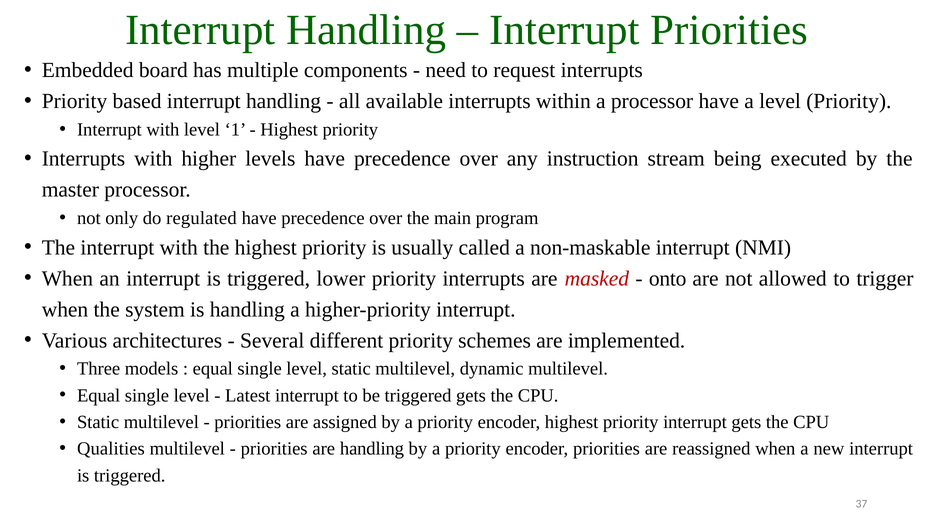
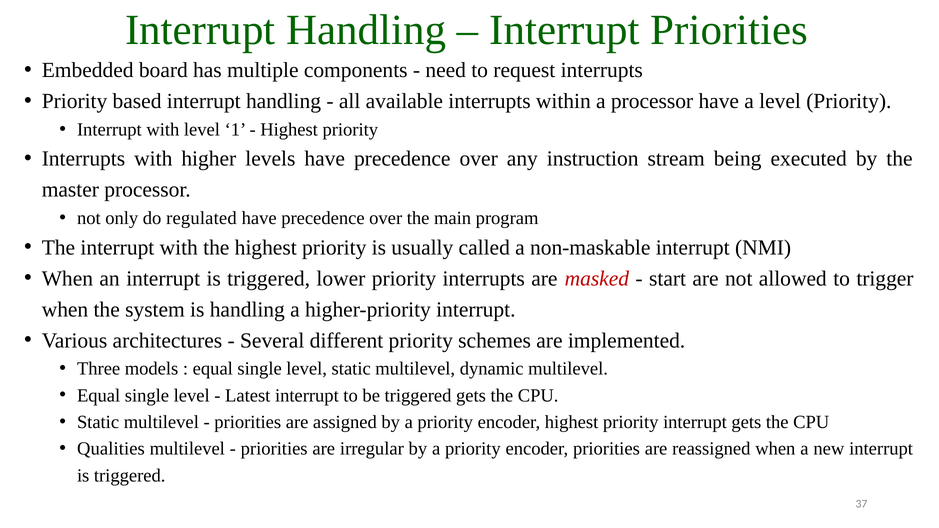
onto: onto -> start
are handling: handling -> irregular
